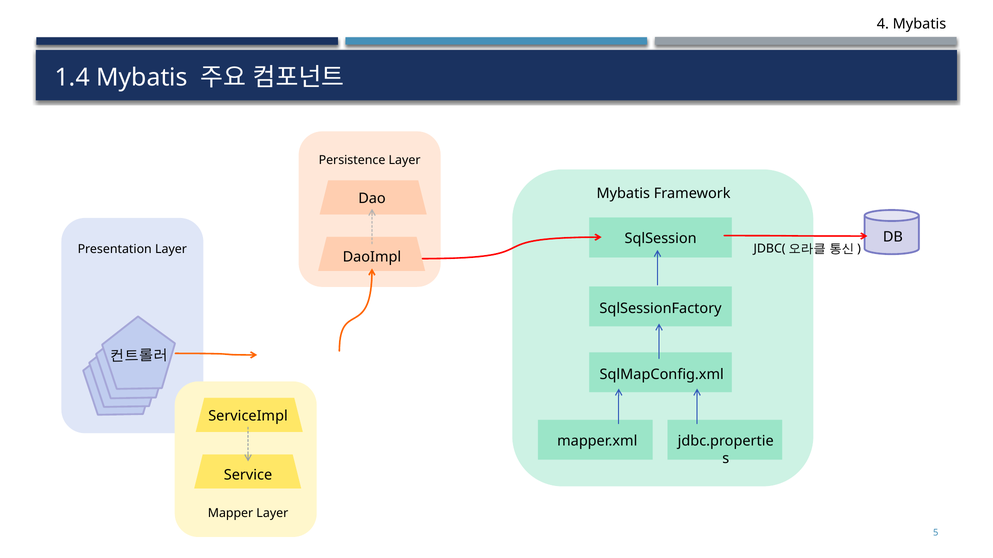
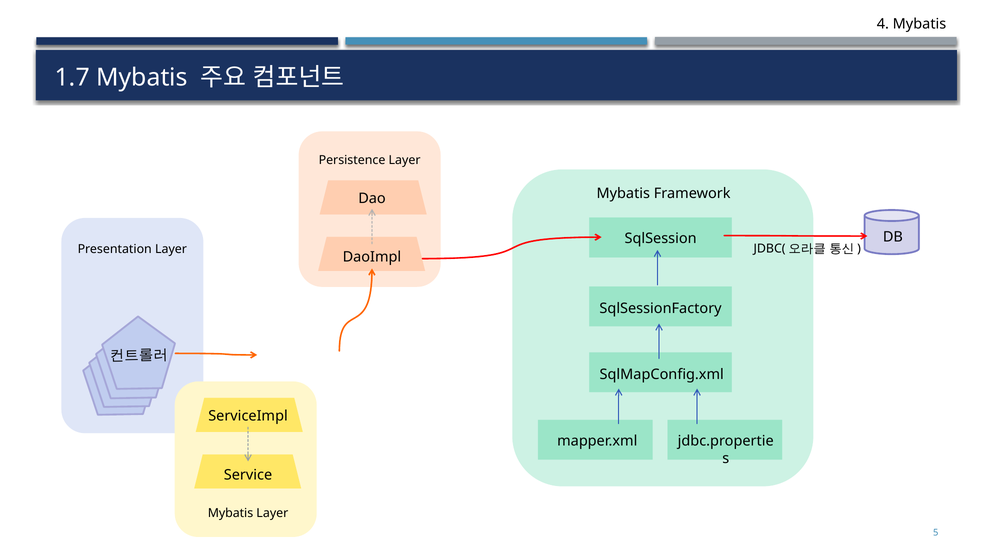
1.4: 1.4 -> 1.7
Mapper at (230, 513): Mapper -> Mybatis
